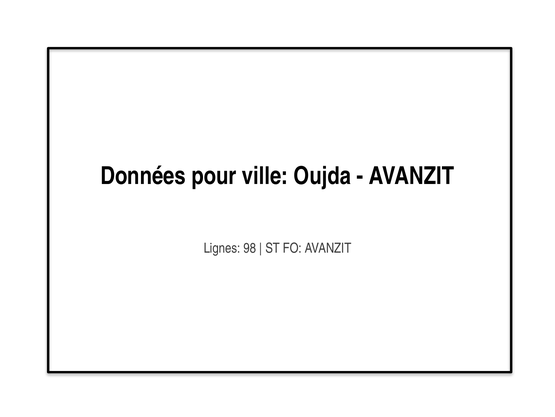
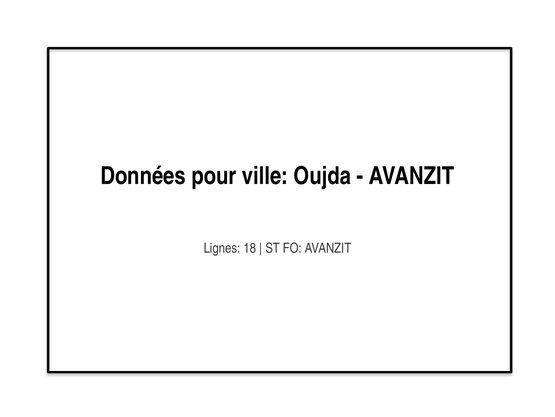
98: 98 -> 18
